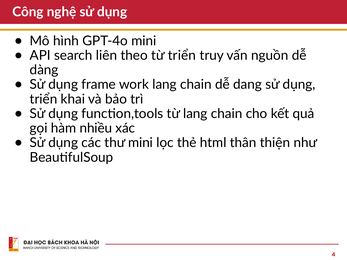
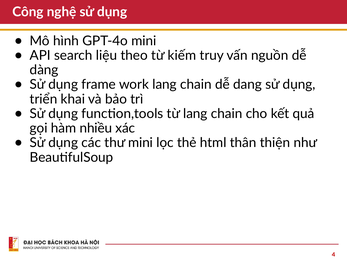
liên: liên -> liệu
từ triển: triển -> kiếm
